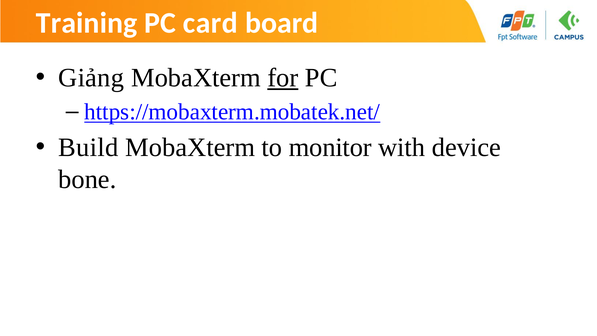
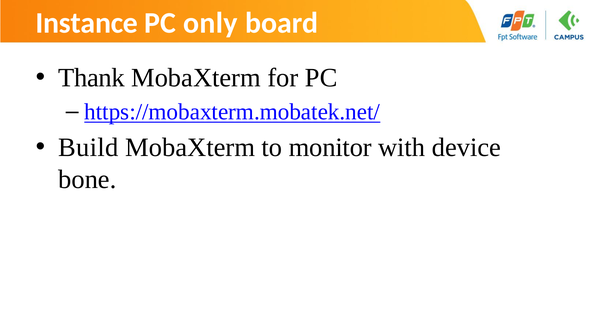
Training: Training -> Instance
card: card -> only
Giảng: Giảng -> Thank
for underline: present -> none
